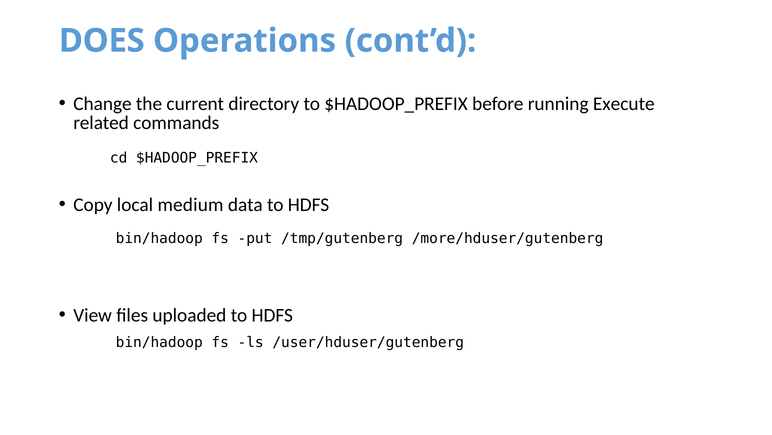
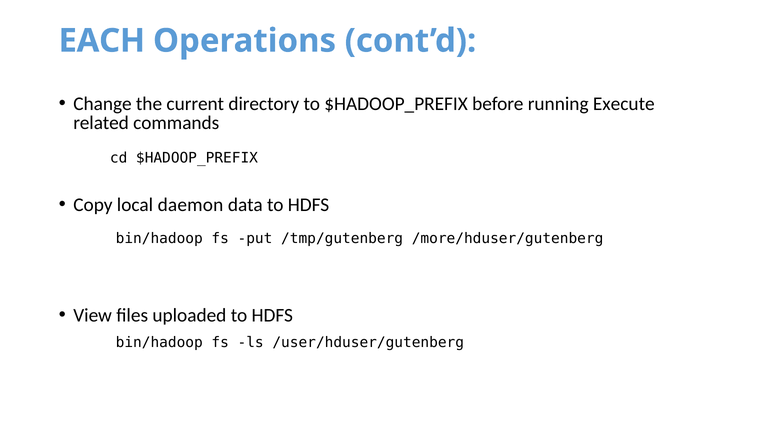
DOES: DOES -> EACH
medium: medium -> daemon
